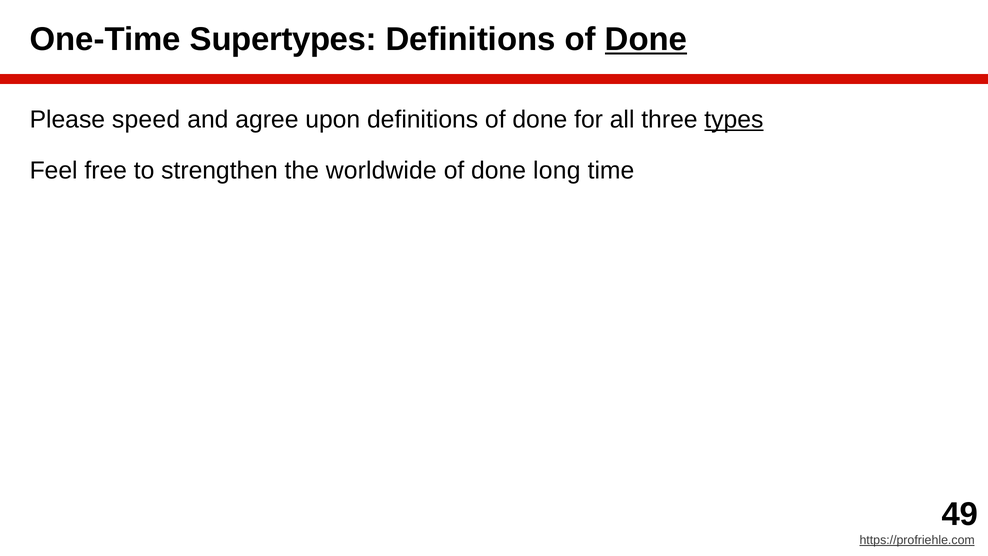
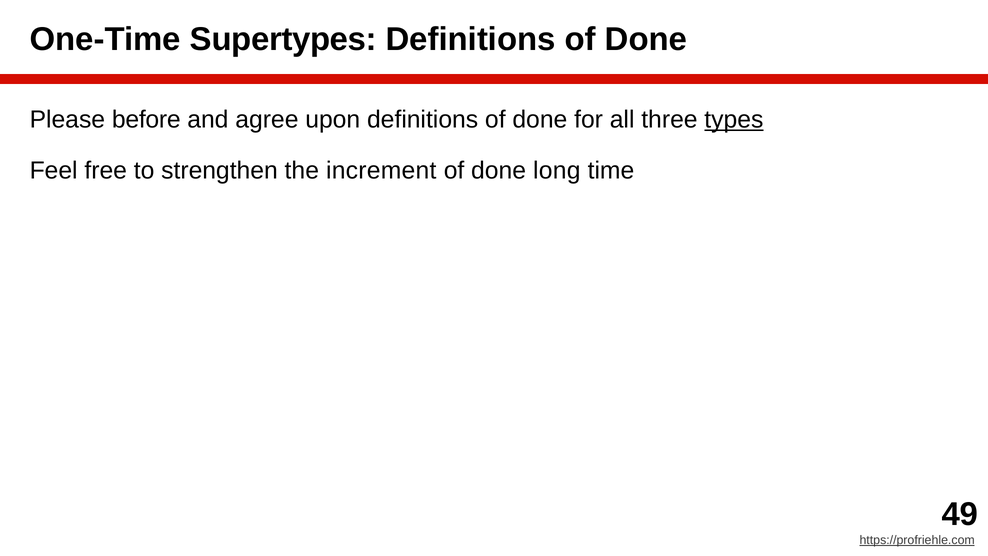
Done at (646, 39) underline: present -> none
speed: speed -> before
worldwide: worldwide -> increment
